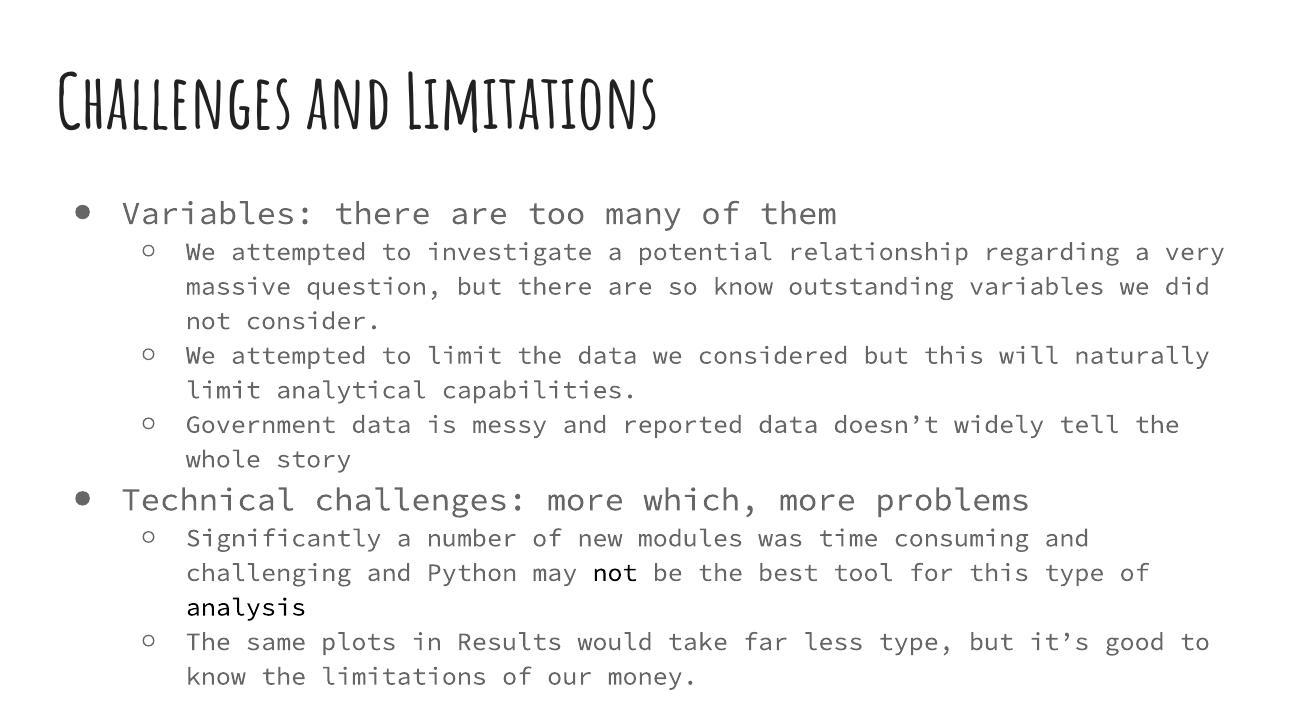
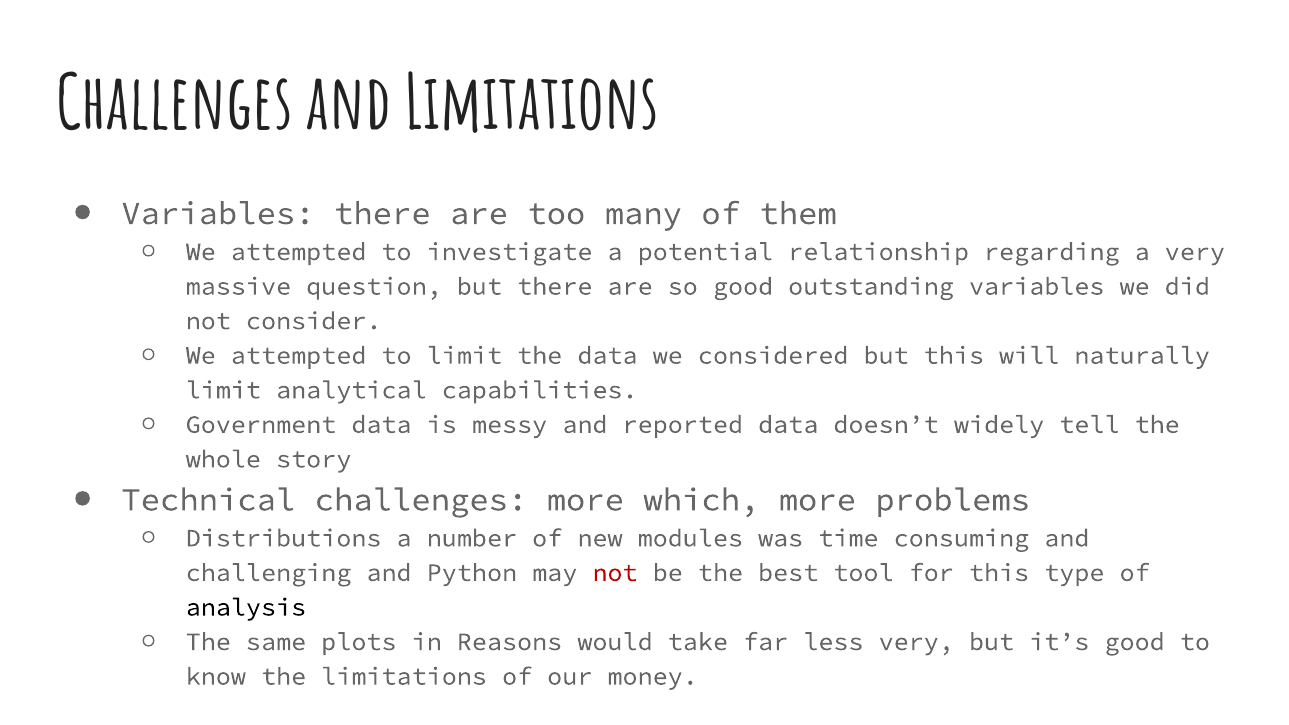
so know: know -> good
Significantly: Significantly -> Distributions
not at (615, 573) colour: black -> red
Results: Results -> Reasons
less type: type -> very
